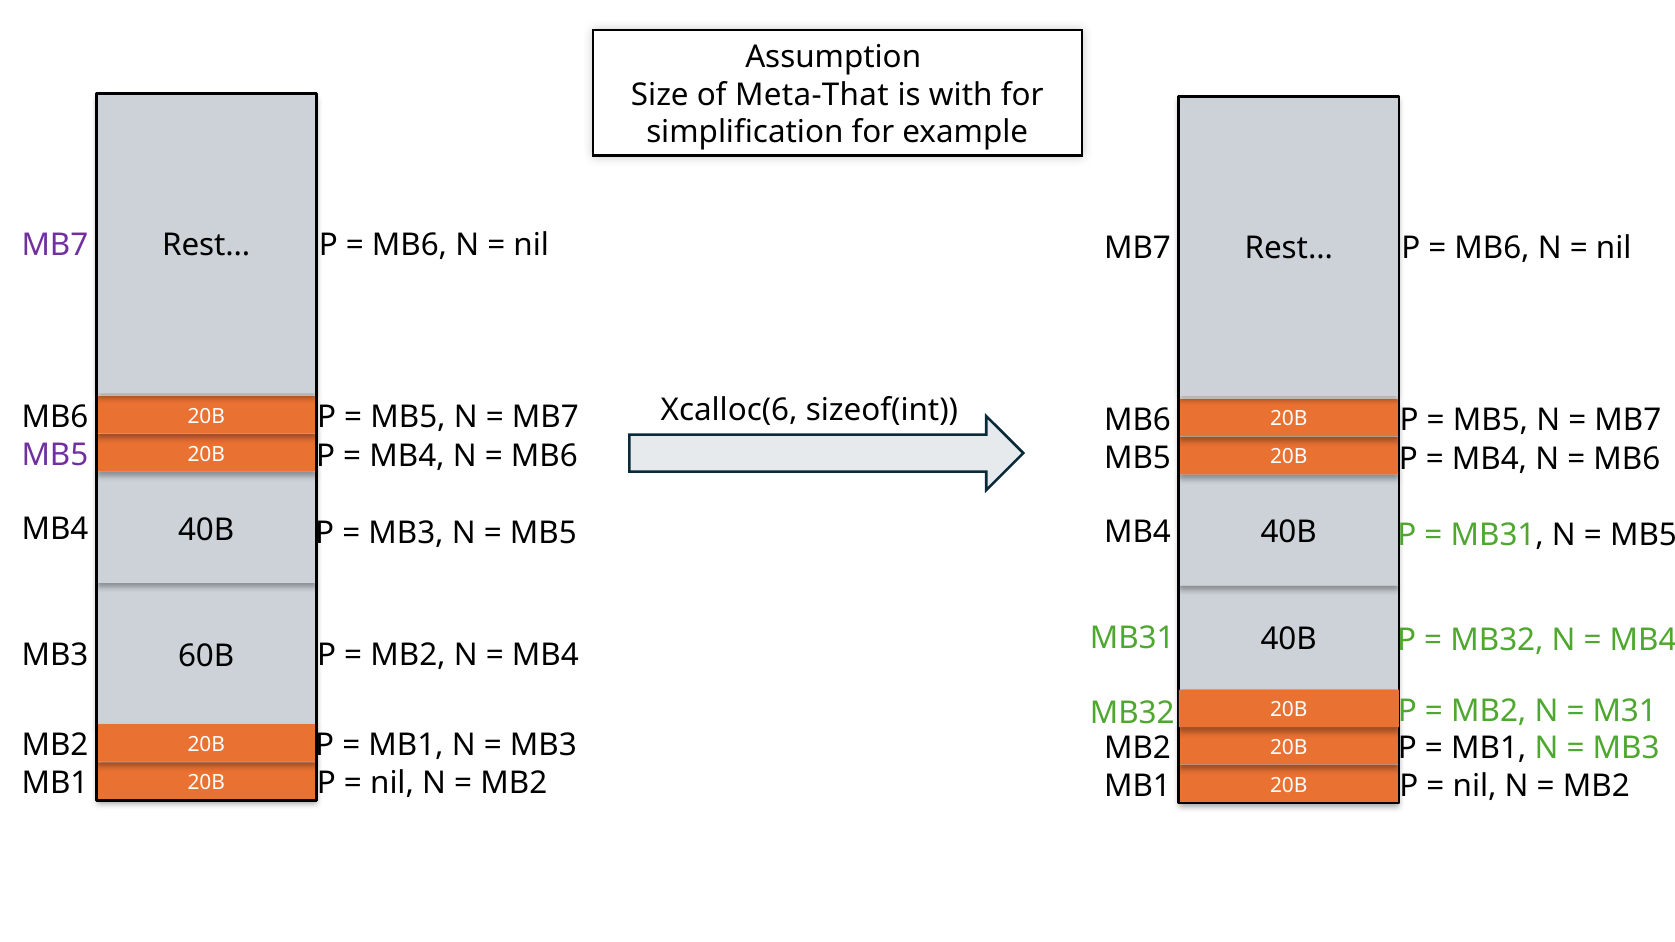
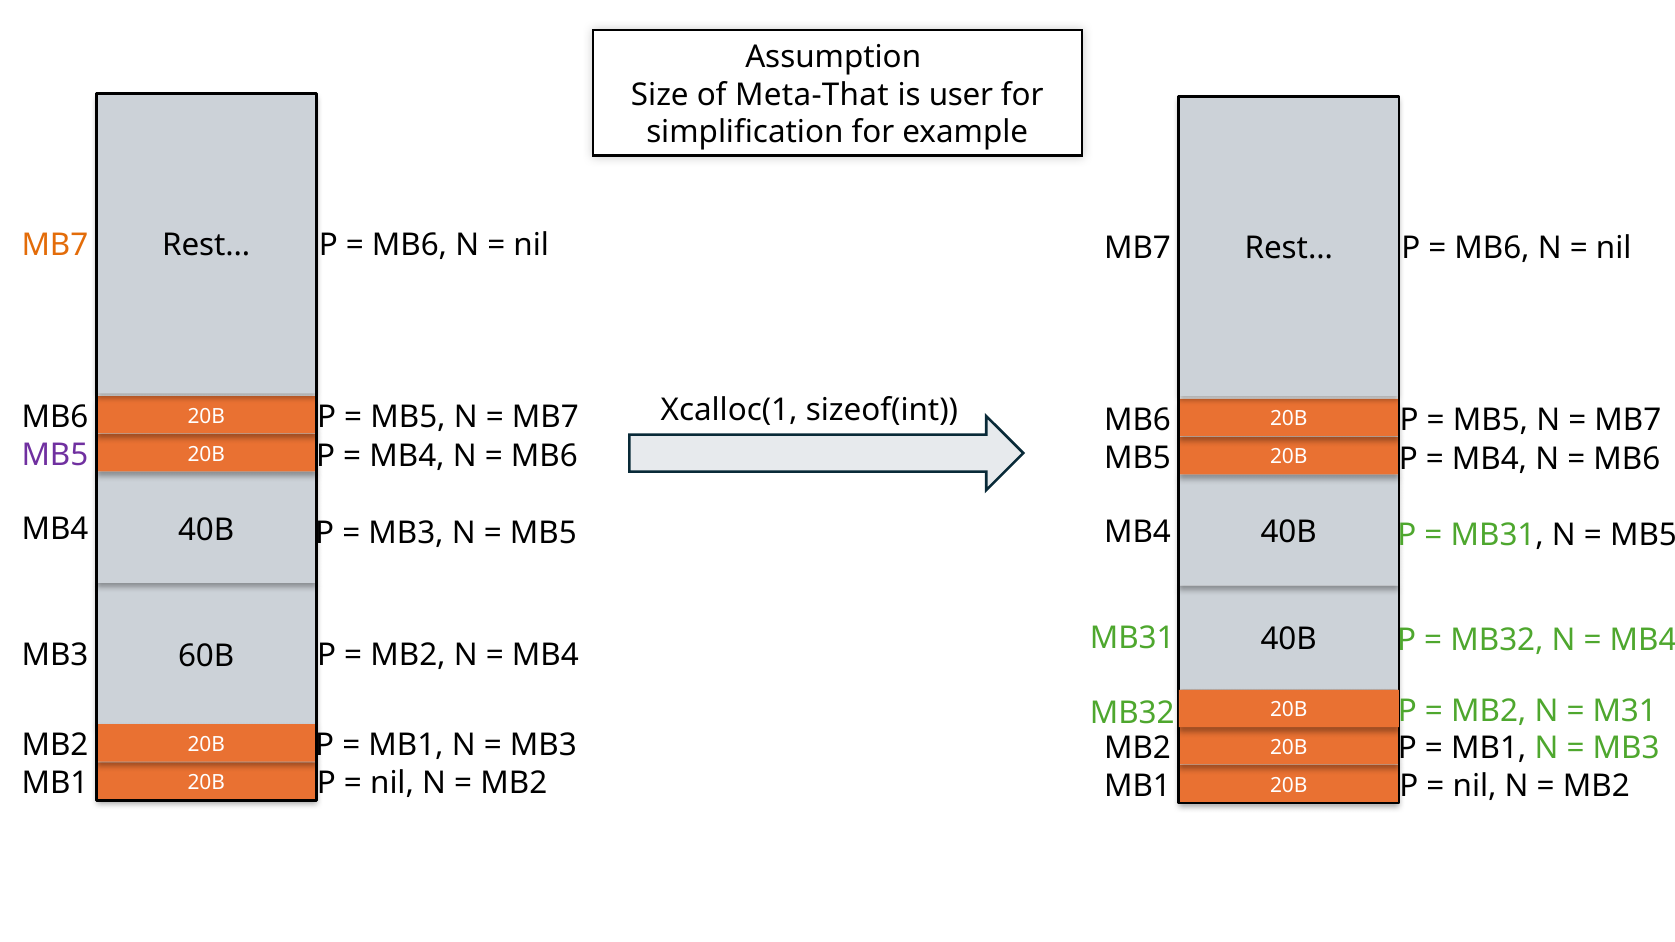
with: with -> user
MB7 at (55, 245) colour: purple -> orange
Xcalloc(6: Xcalloc(6 -> Xcalloc(1
